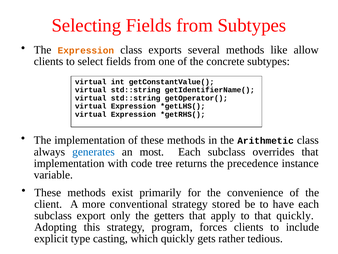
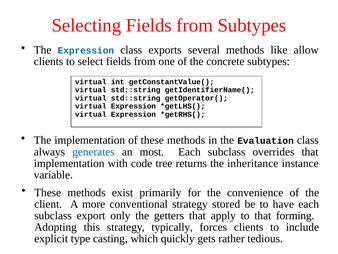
Expression at (86, 50) colour: orange -> blue
Arithmetic: Arithmetic -> Evaluation
precedence: precedence -> inheritance
that quickly: quickly -> forming
program: program -> typically
